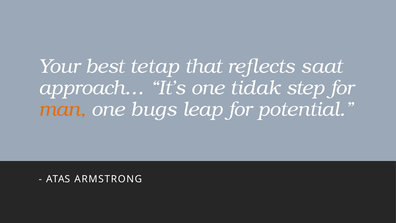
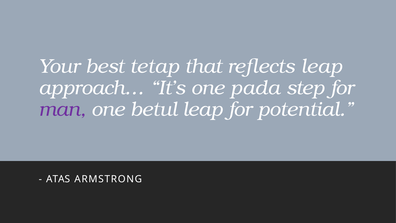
reflects saat: saat -> leap
tidak: tidak -> pada
man colour: orange -> purple
bugs: bugs -> betul
